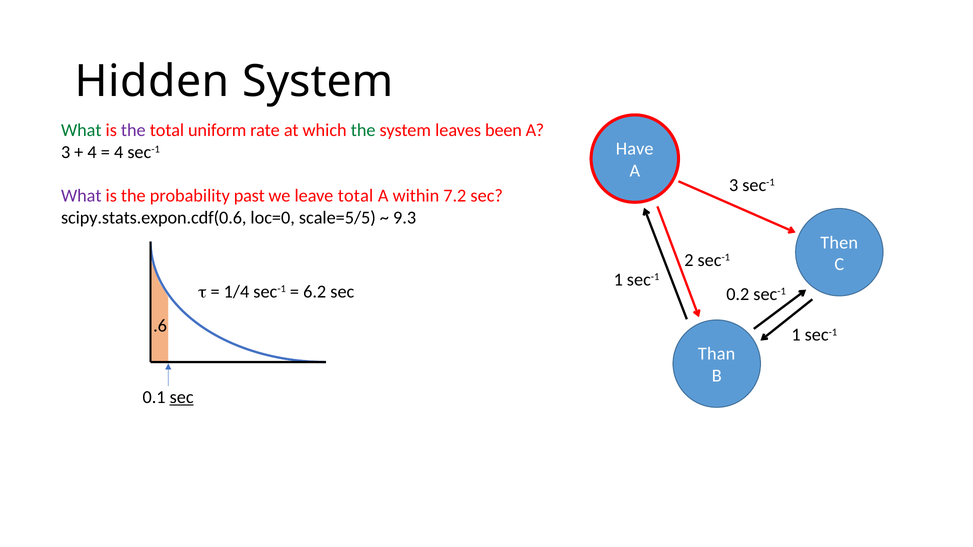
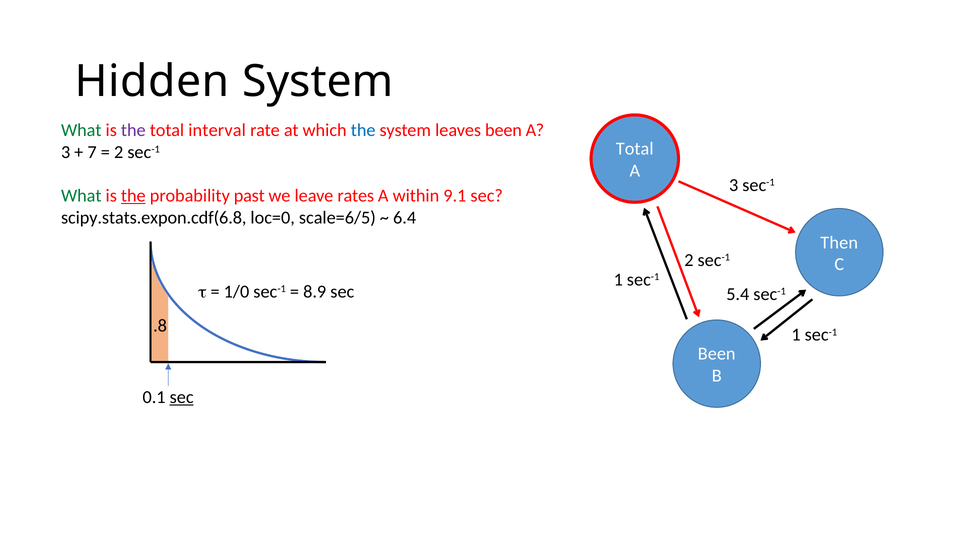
uniform: uniform -> interval
the at (363, 130) colour: green -> blue
Have at (635, 149): Have -> Total
4 at (92, 152): 4 -> 7
4 at (119, 152): 4 -> 2
What at (81, 196) colour: purple -> green
the at (133, 196) underline: none -> present
leave total: total -> rates
7.2: 7.2 -> 9.1
scipy.stats.expon.cdf(0.6: scipy.stats.expon.cdf(0.6 -> scipy.stats.expon.cdf(6.8
scale=5/5: scale=5/5 -> scale=6/5
9.3: 9.3 -> 6.4
1/4: 1/4 -> 1/0
6.2: 6.2 -> 8.9
0.2: 0.2 -> 5.4
.6: .6 -> .8
Than at (717, 354): Than -> Been
